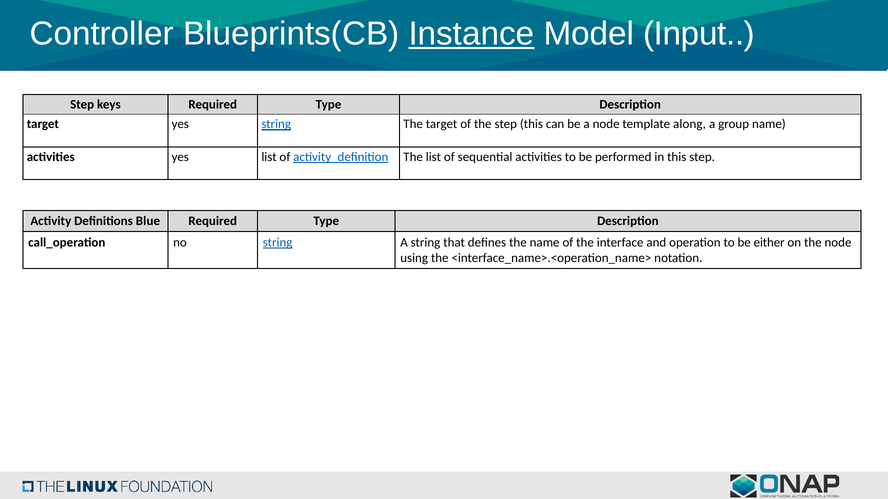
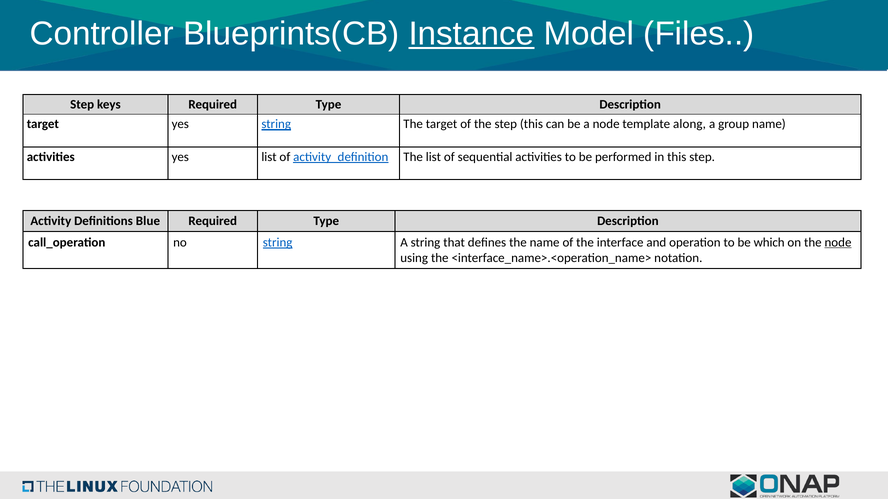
Input: Input -> Files
either: either -> which
node at (838, 243) underline: none -> present
